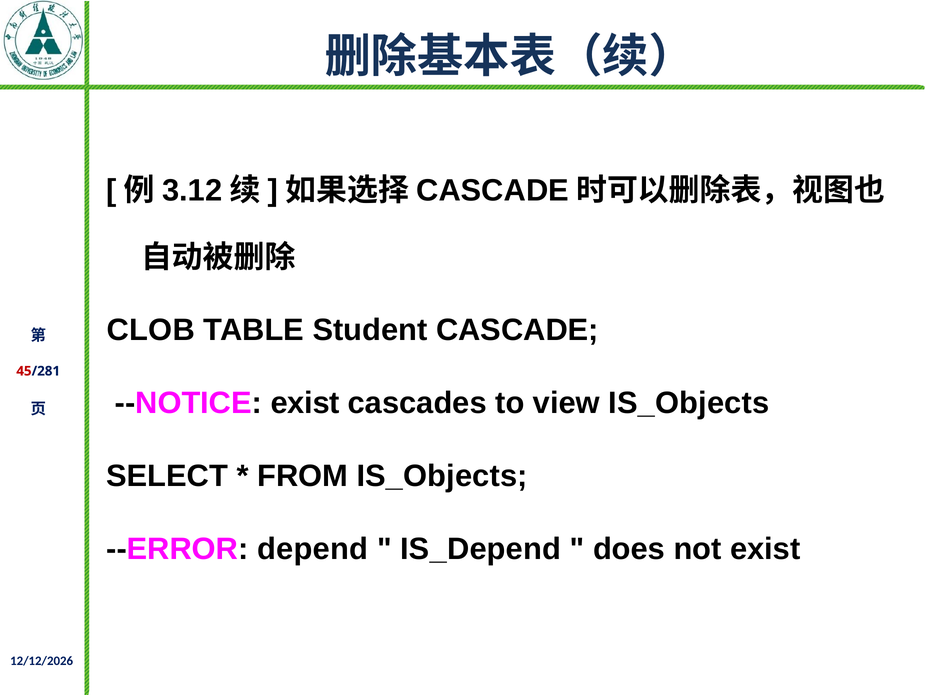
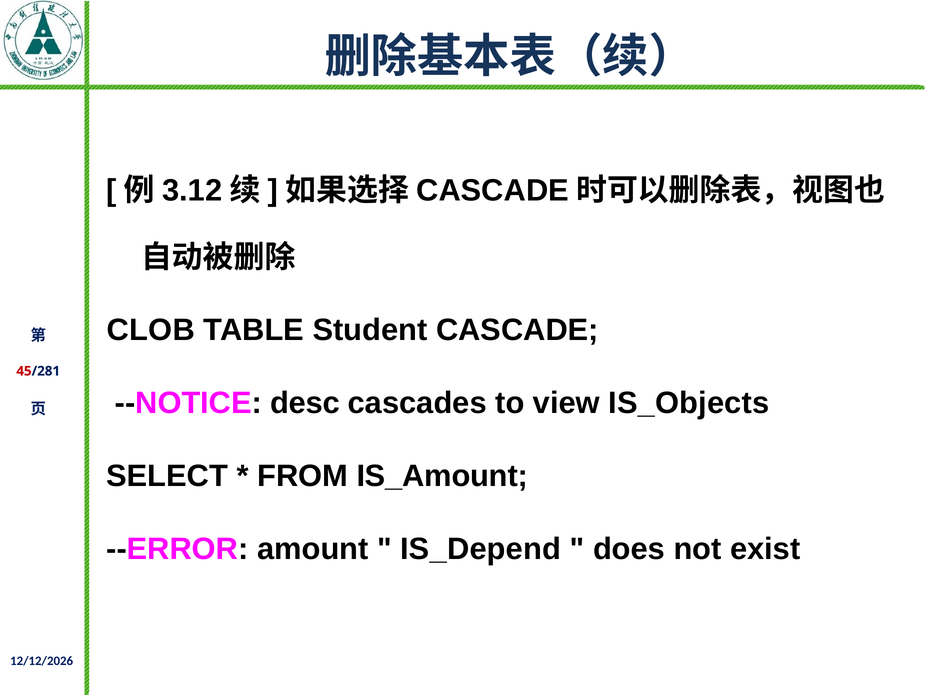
--NOTICE exist: exist -> desc
FROM IS_Objects: IS_Objects -> IS_Amount
depend: depend -> amount
